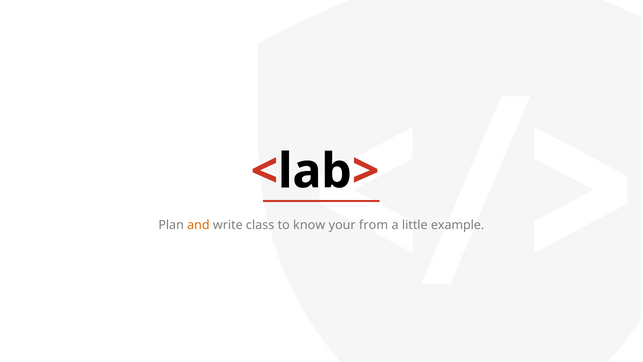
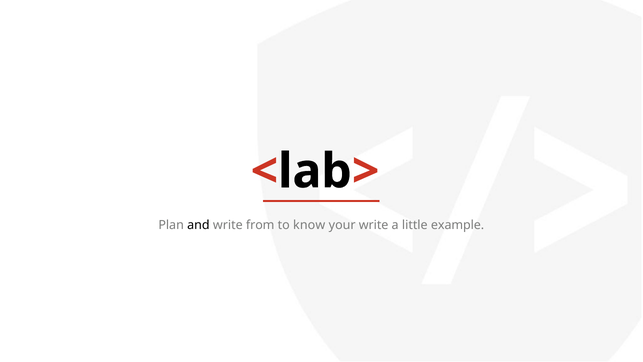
and colour: orange -> black
class: class -> from
your from: from -> write
